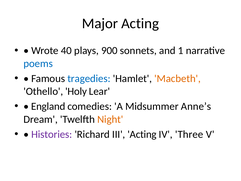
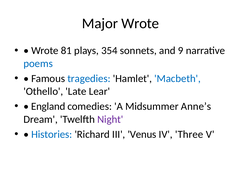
Major Acting: Acting -> Wrote
40: 40 -> 81
900: 900 -> 354
1: 1 -> 9
Macbeth colour: orange -> blue
Holy: Holy -> Late
Night colour: orange -> purple
Histories colour: purple -> blue
III Acting: Acting -> Venus
